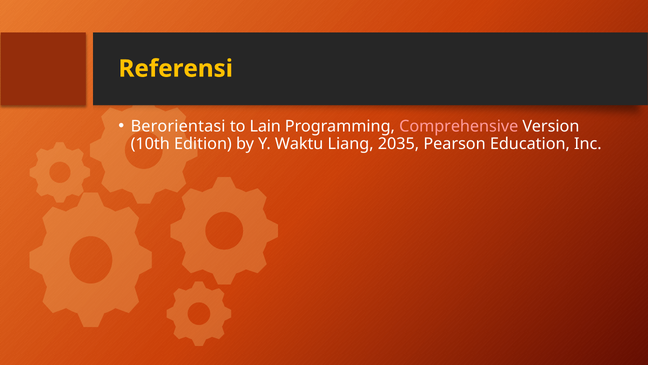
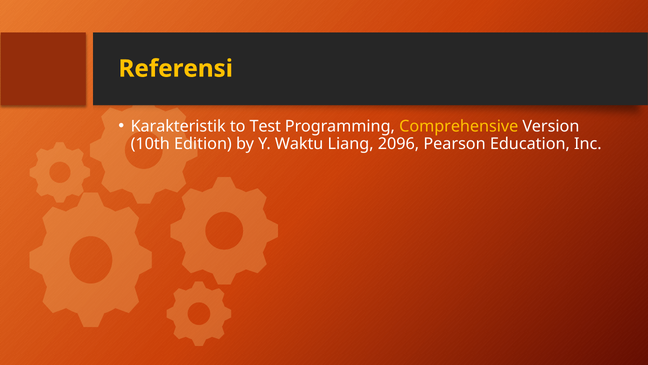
Berorientasi: Berorientasi -> Karakteristik
Lain: Lain -> Test
Comprehensive colour: pink -> yellow
2035: 2035 -> 2096
